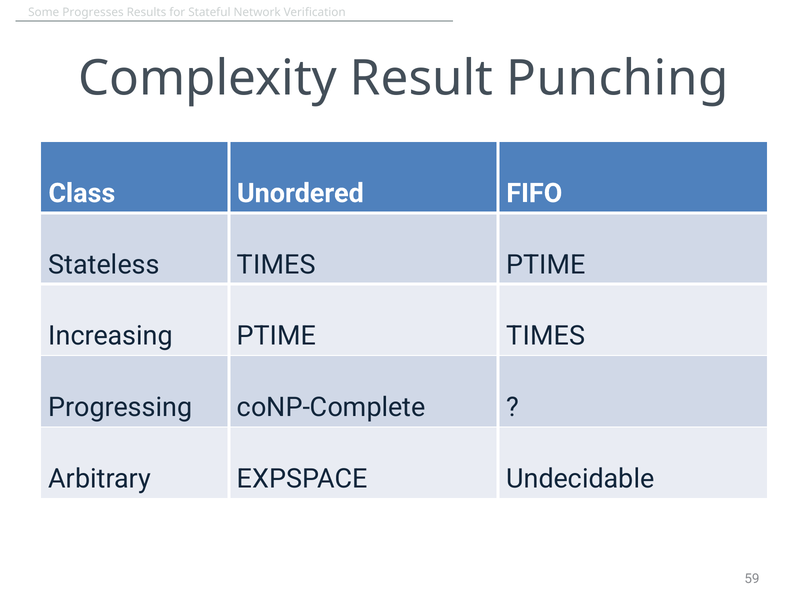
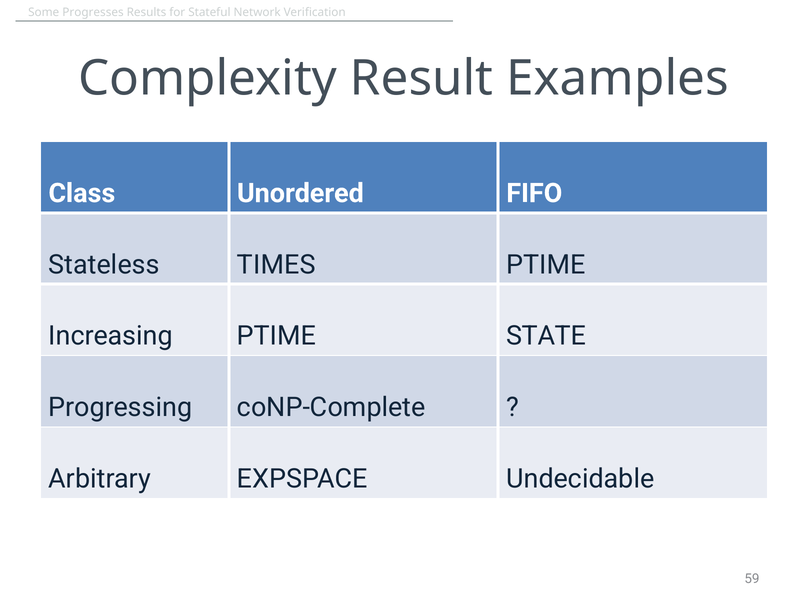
Punching: Punching -> Examples
PTIME TIMES: TIMES -> STATE
